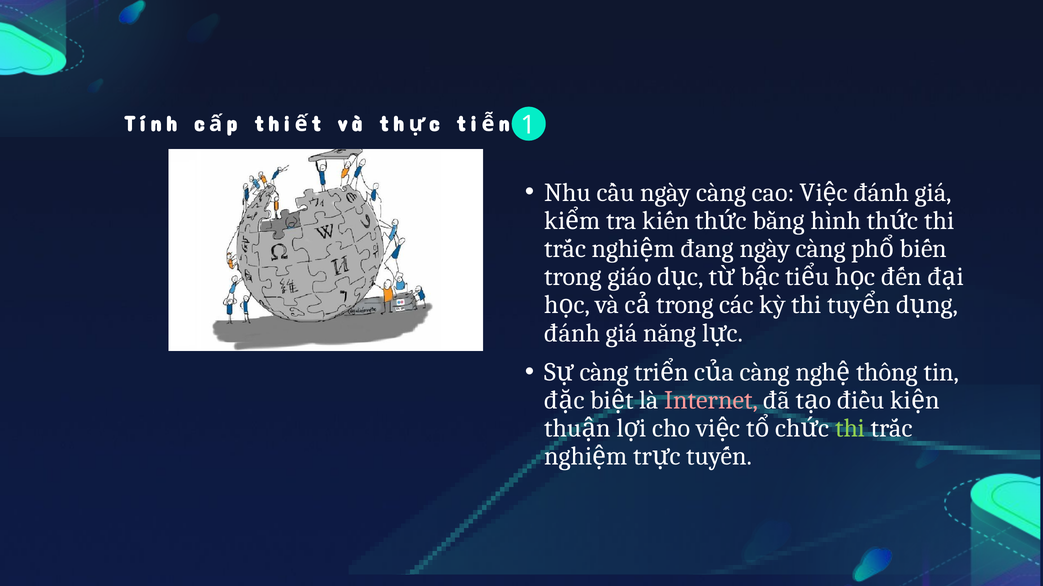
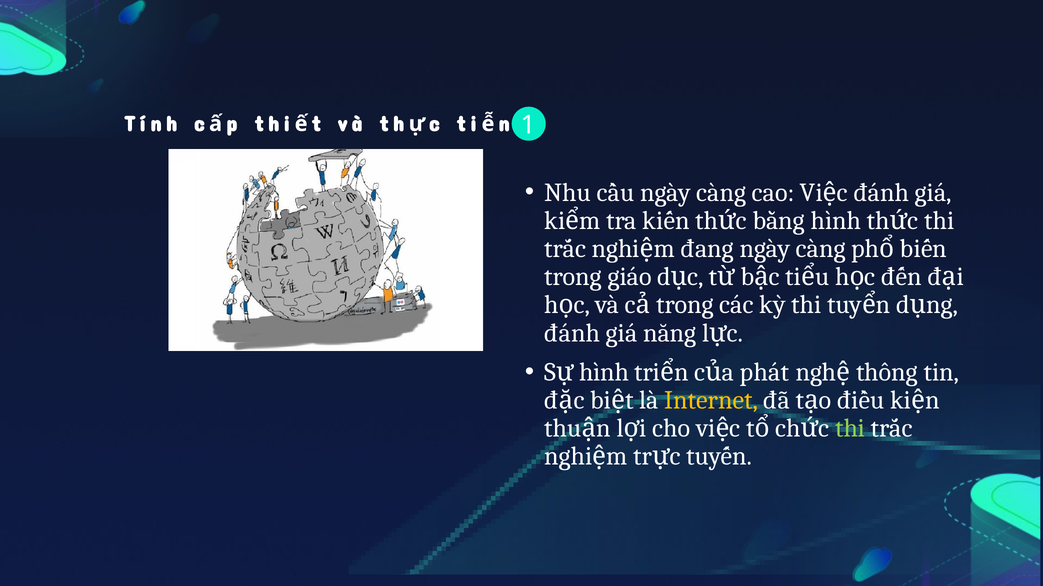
càng at (604, 372): càng -> hình
càng at (765, 372): càng -> phát
Internet colour: pink -> yellow
